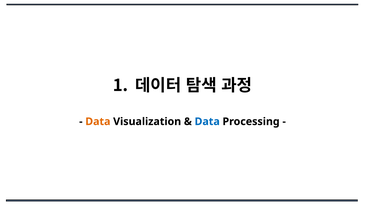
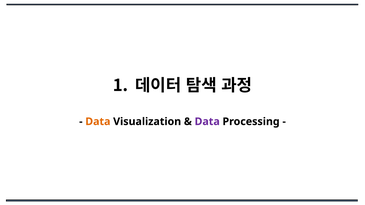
Data at (207, 122) colour: blue -> purple
